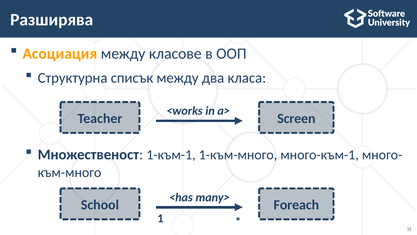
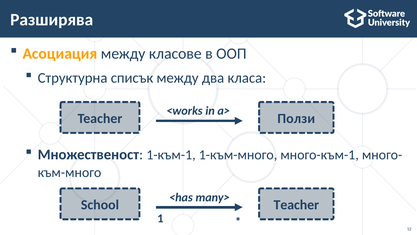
Screen: Screen -> Ползи
School Foreach: Foreach -> Teacher
